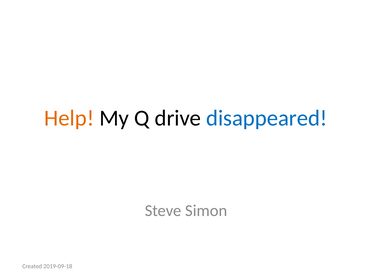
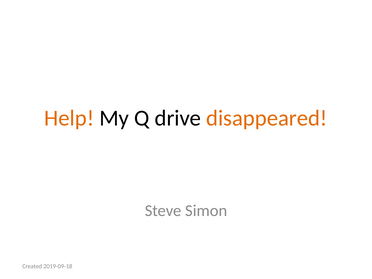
disappeared colour: blue -> orange
